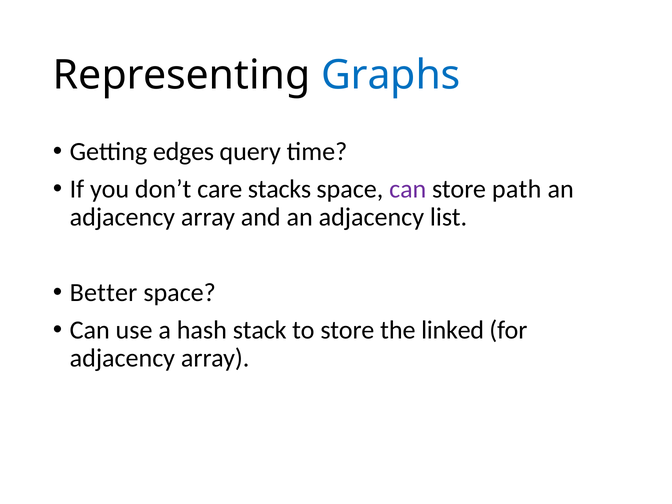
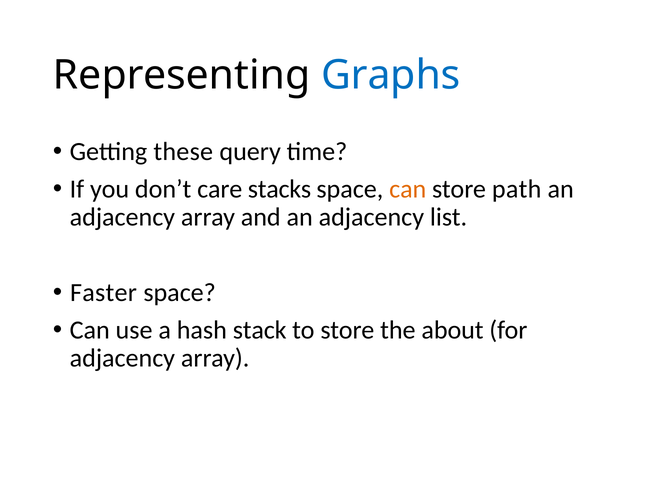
edges: edges -> these
can at (408, 189) colour: purple -> orange
Better: Better -> Faster
linked: linked -> about
